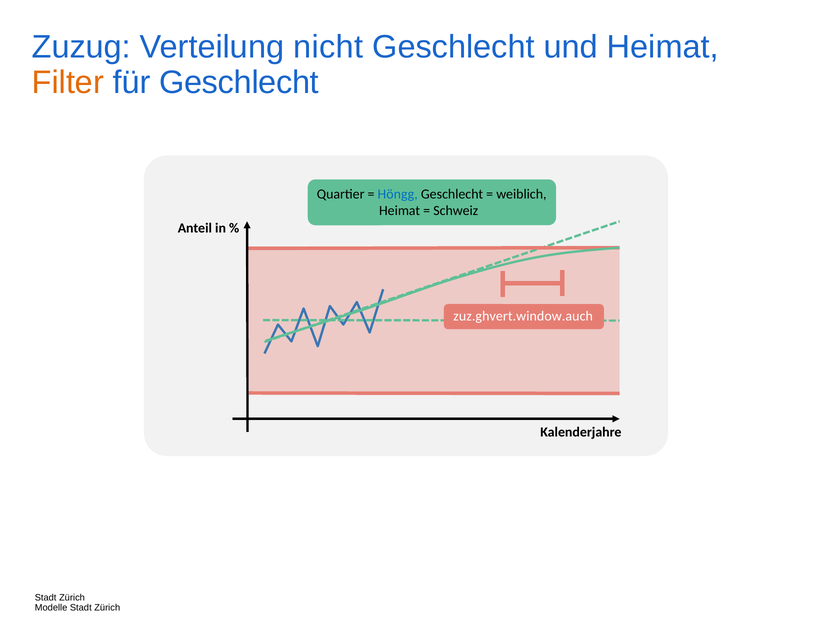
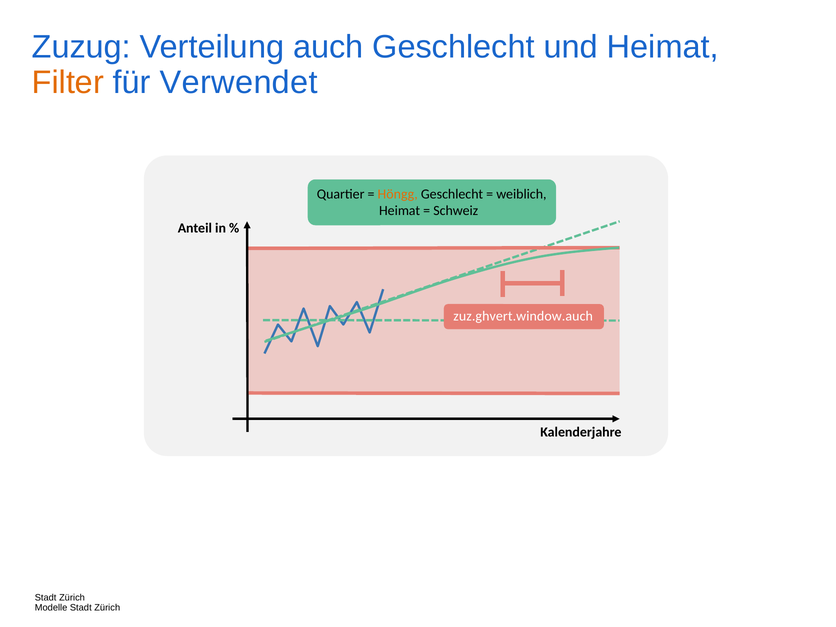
nicht: nicht -> auch
für Geschlecht: Geschlecht -> Verwendet
Höngg colour: blue -> orange
